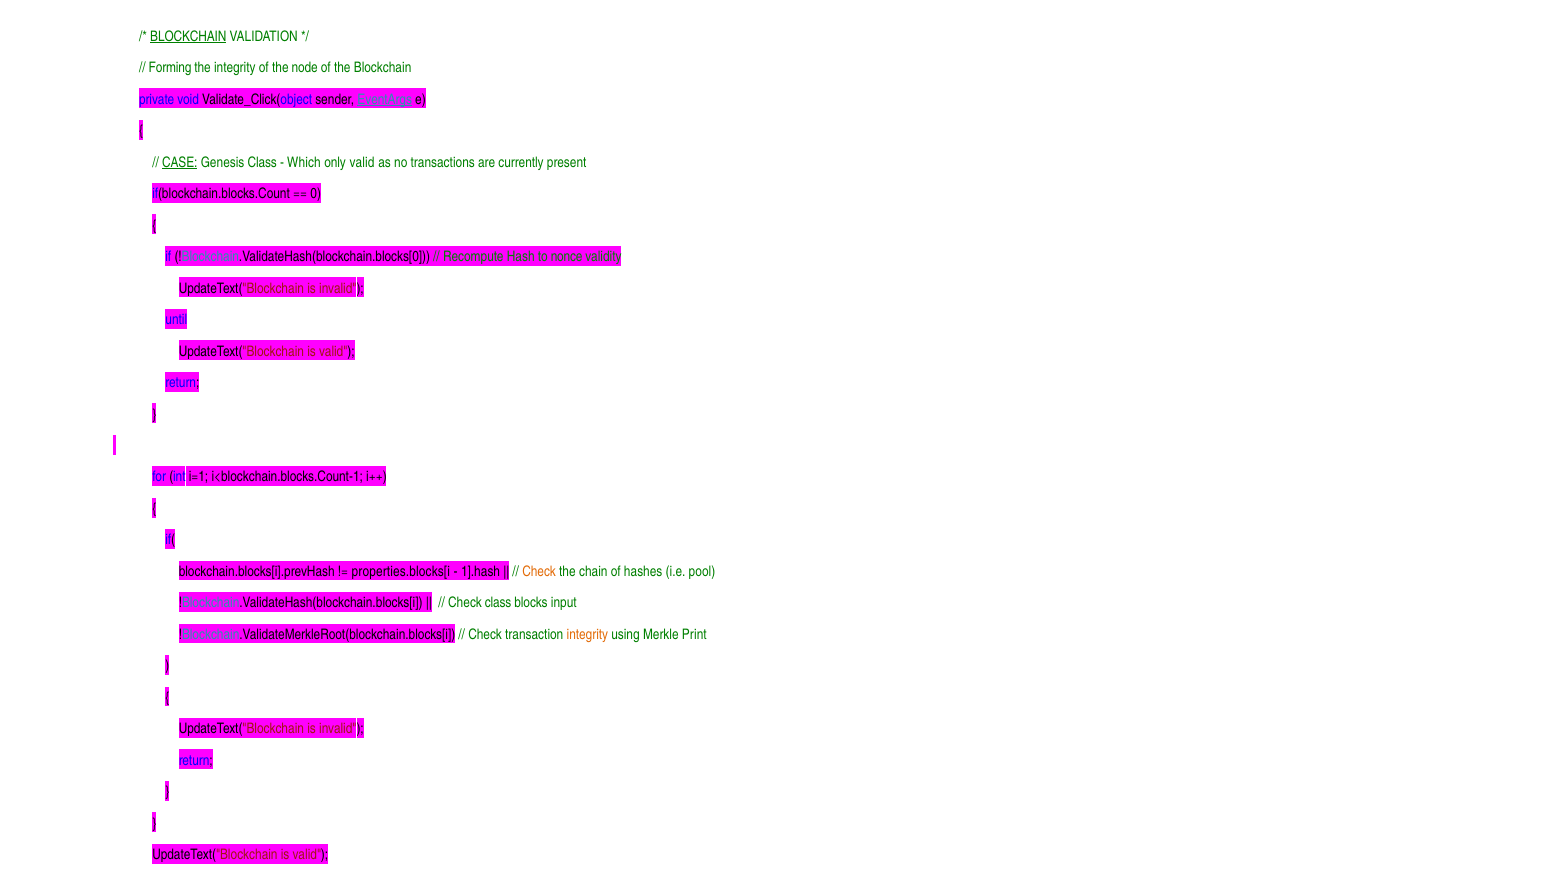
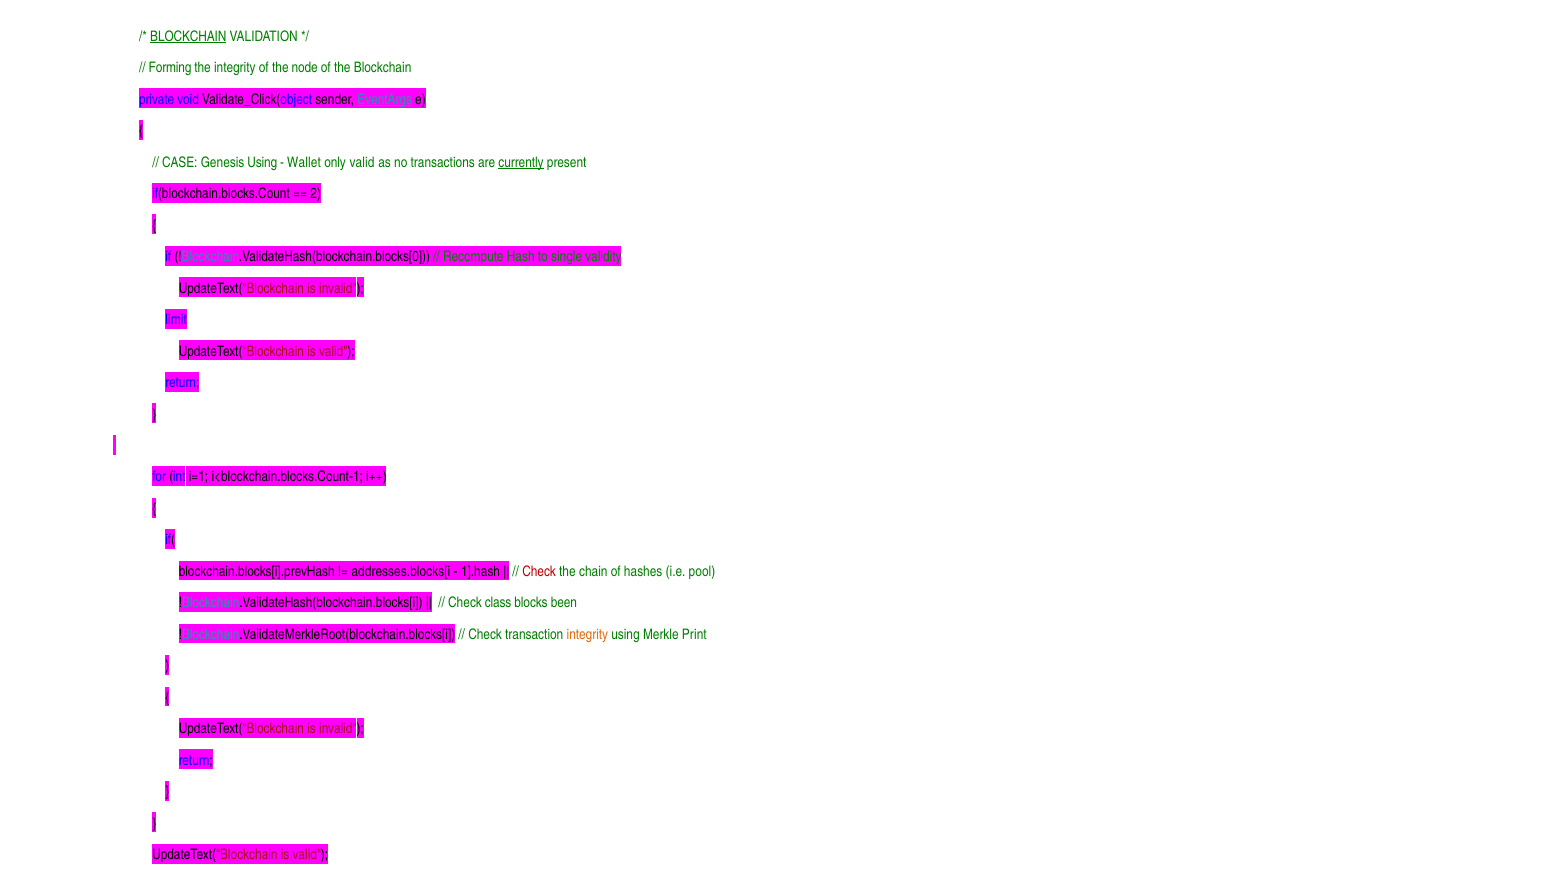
CASE underline: present -> none
Genesis Class: Class -> Using
Which: Which -> Wallet
currently underline: none -> present
0: 0 -> 2
nonce: nonce -> single
until: until -> limit
properties.blocks[i: properties.blocks[i -> addresses.blocks[i
Check at (539, 571) colour: orange -> red
input: input -> been
